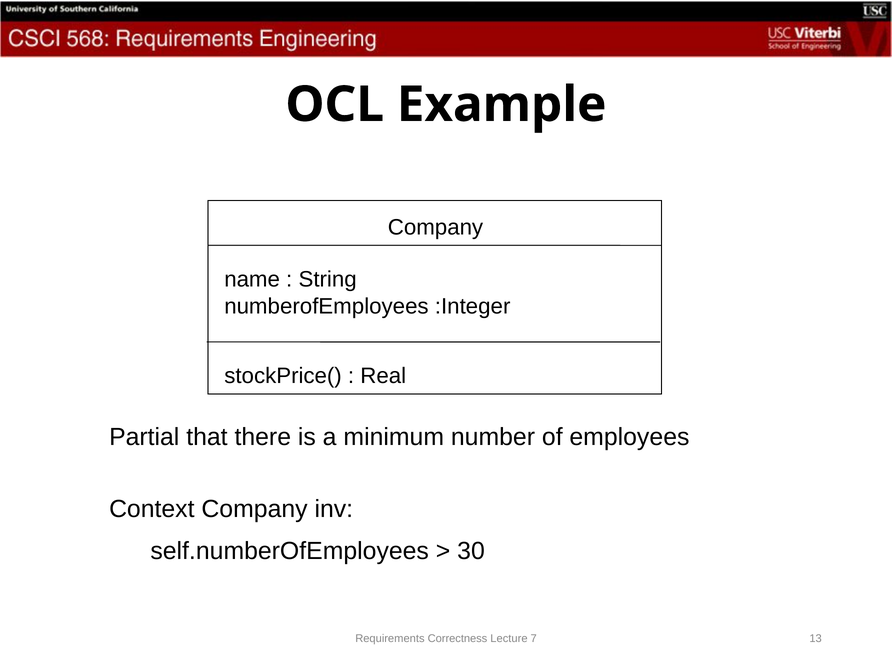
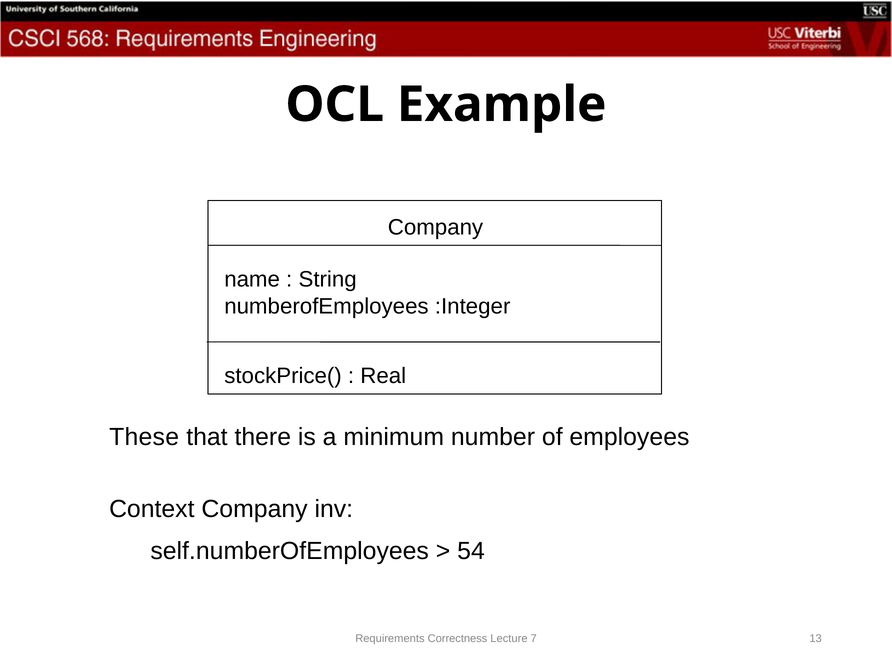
Partial: Partial -> These
30: 30 -> 54
